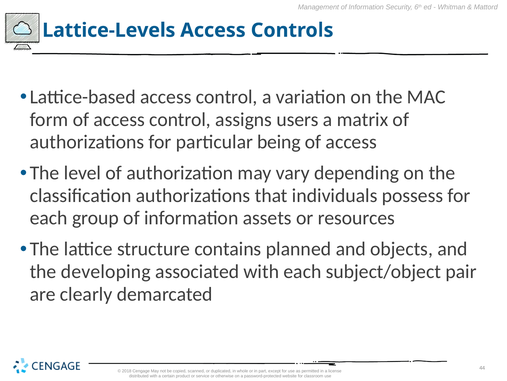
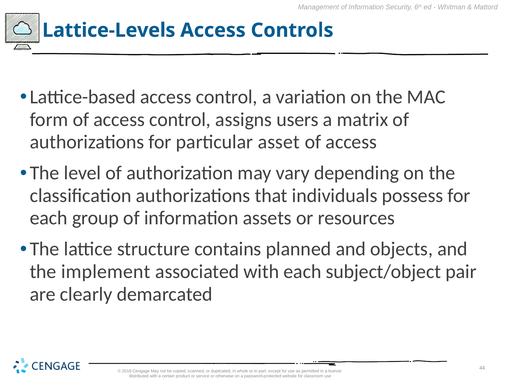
being: being -> asset
developing: developing -> implement
